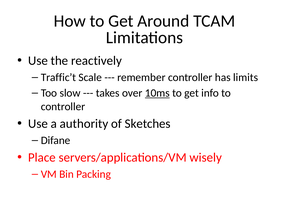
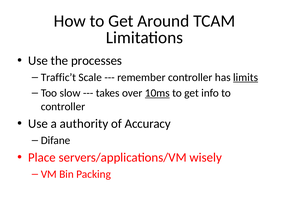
reactively: reactively -> processes
limits underline: none -> present
Sketches: Sketches -> Accuracy
